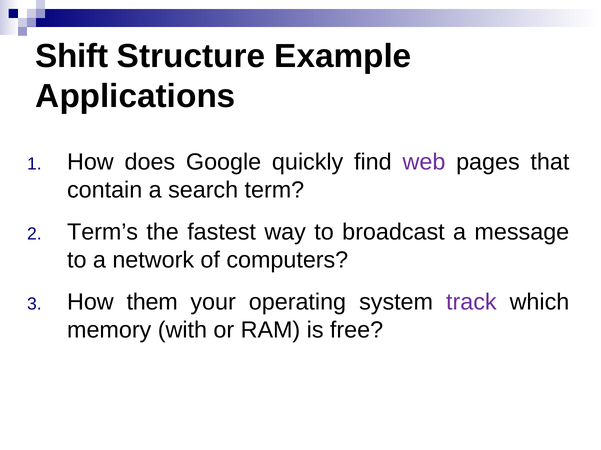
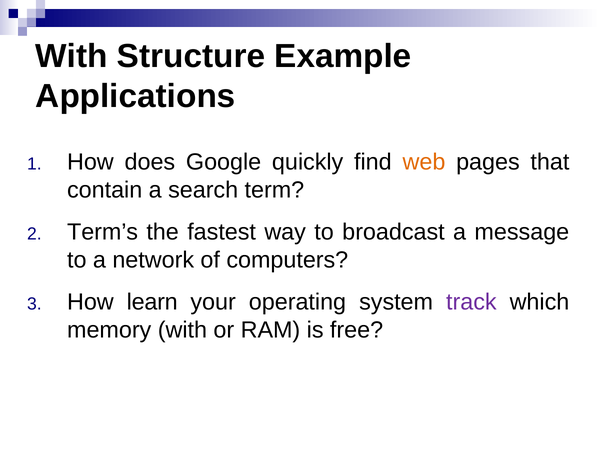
Shift at (72, 56): Shift -> With
web colour: purple -> orange
them: them -> learn
